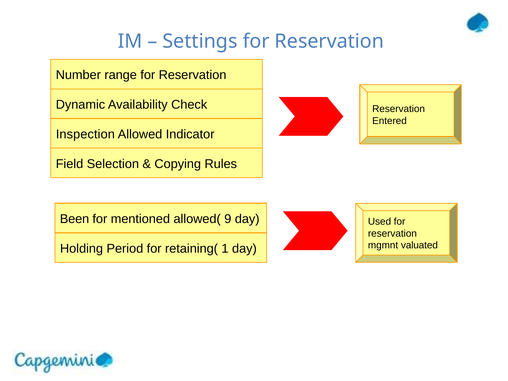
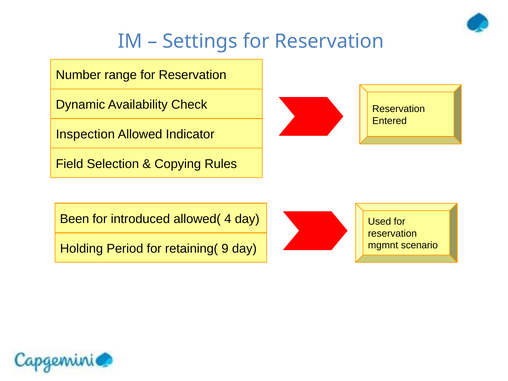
mentioned: mentioned -> introduced
9: 9 -> 4
valuated: valuated -> scenario
1: 1 -> 9
